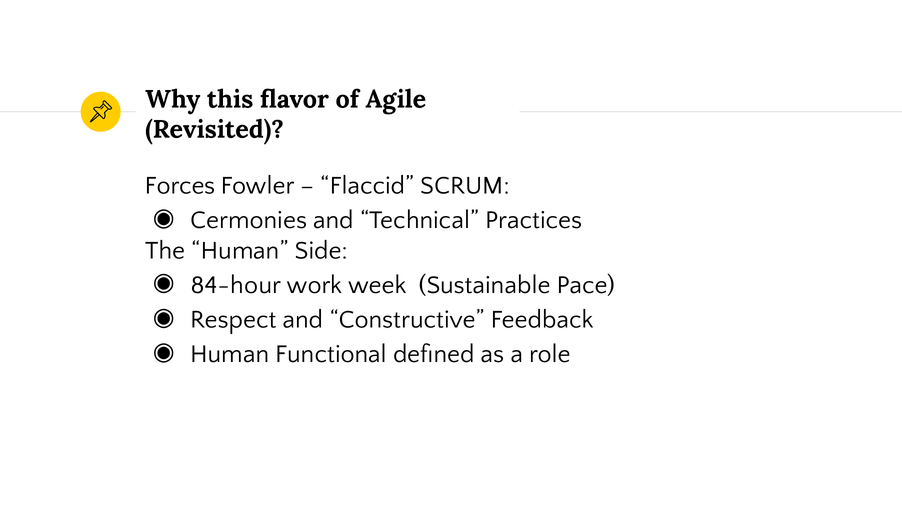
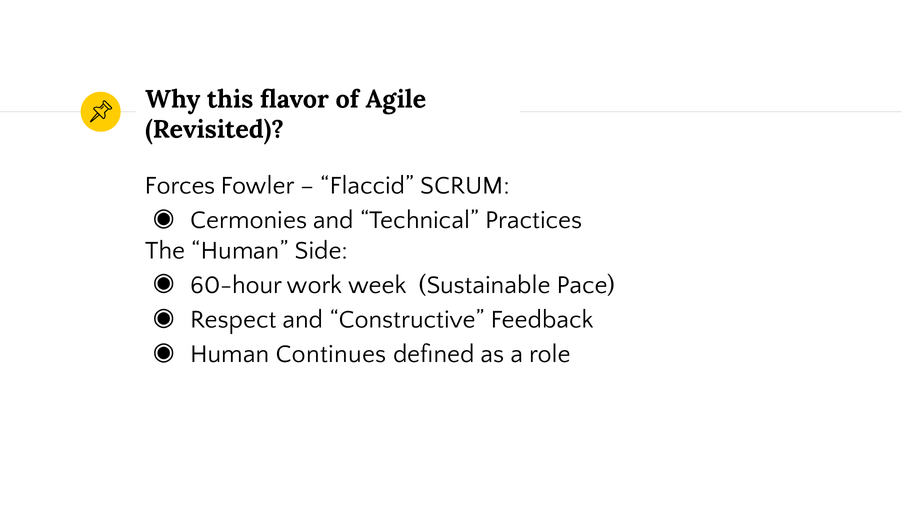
84-hour: 84-hour -> 60-hour
Functional: Functional -> Continues
